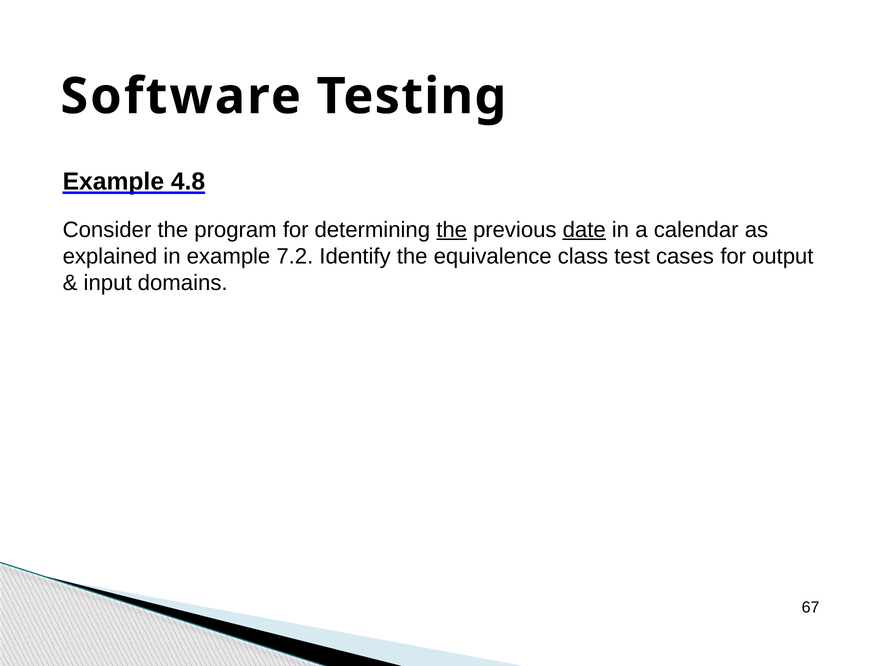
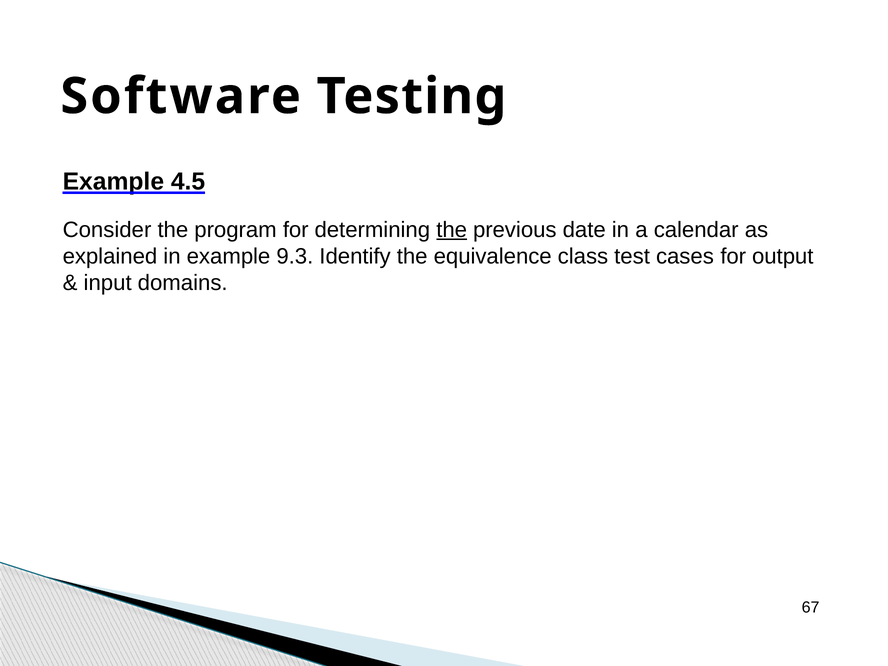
4.8: 4.8 -> 4.5
date underline: present -> none
7.2: 7.2 -> 9.3
